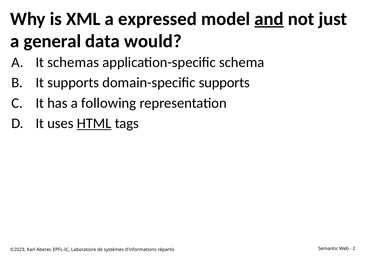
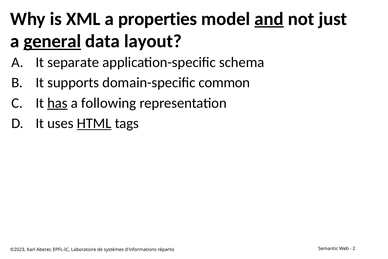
expressed: expressed -> properties
general underline: none -> present
would: would -> layout
schemas: schemas -> separate
domain-specific supports: supports -> common
has underline: none -> present
